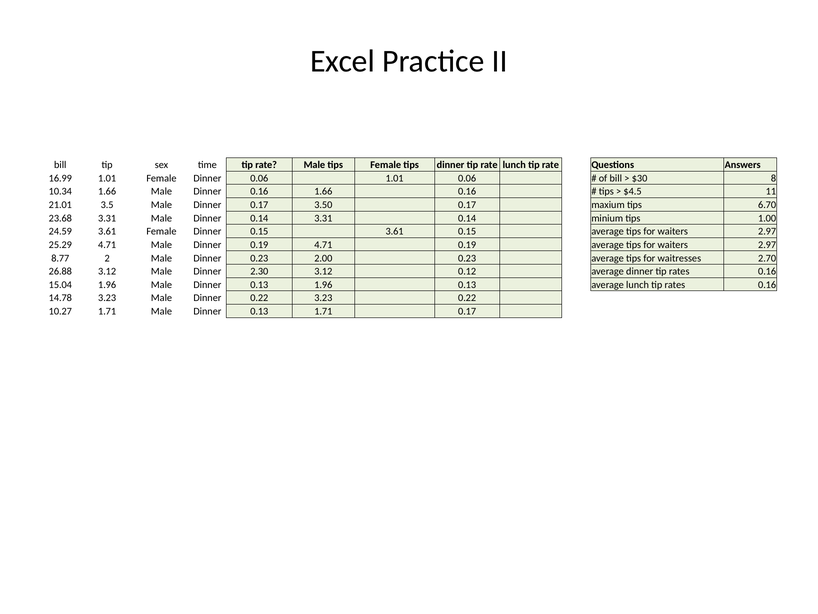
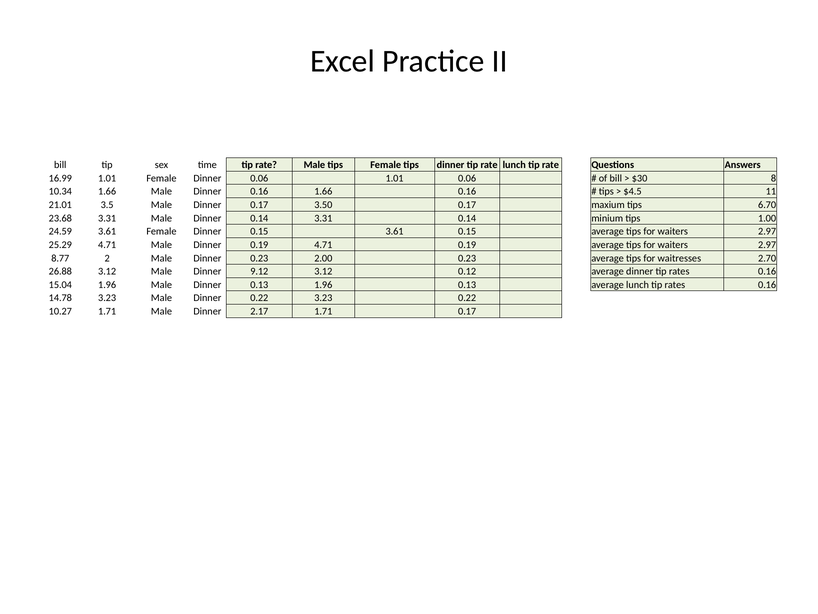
2.30: 2.30 -> 9.12
1.71 Male Dinner 0.13: 0.13 -> 2.17
